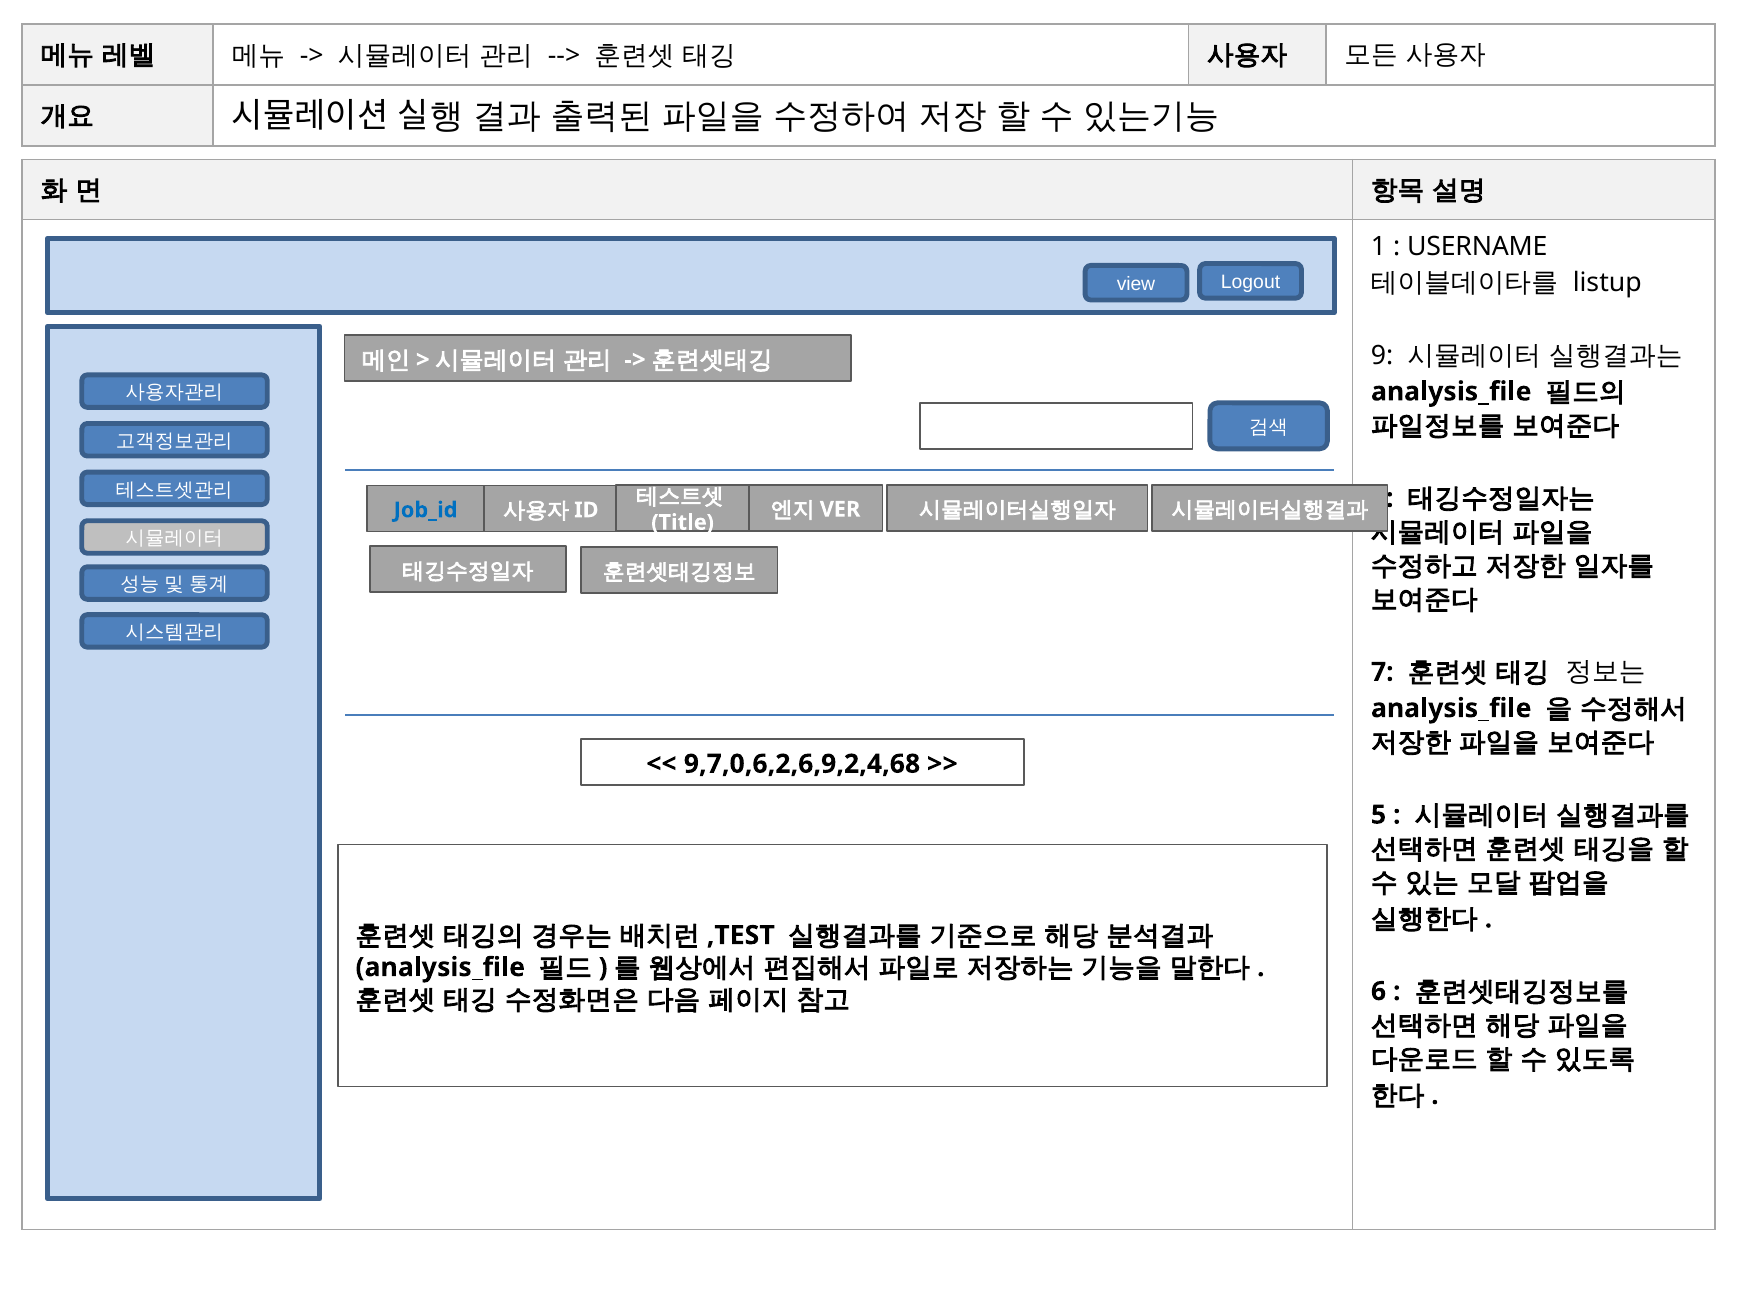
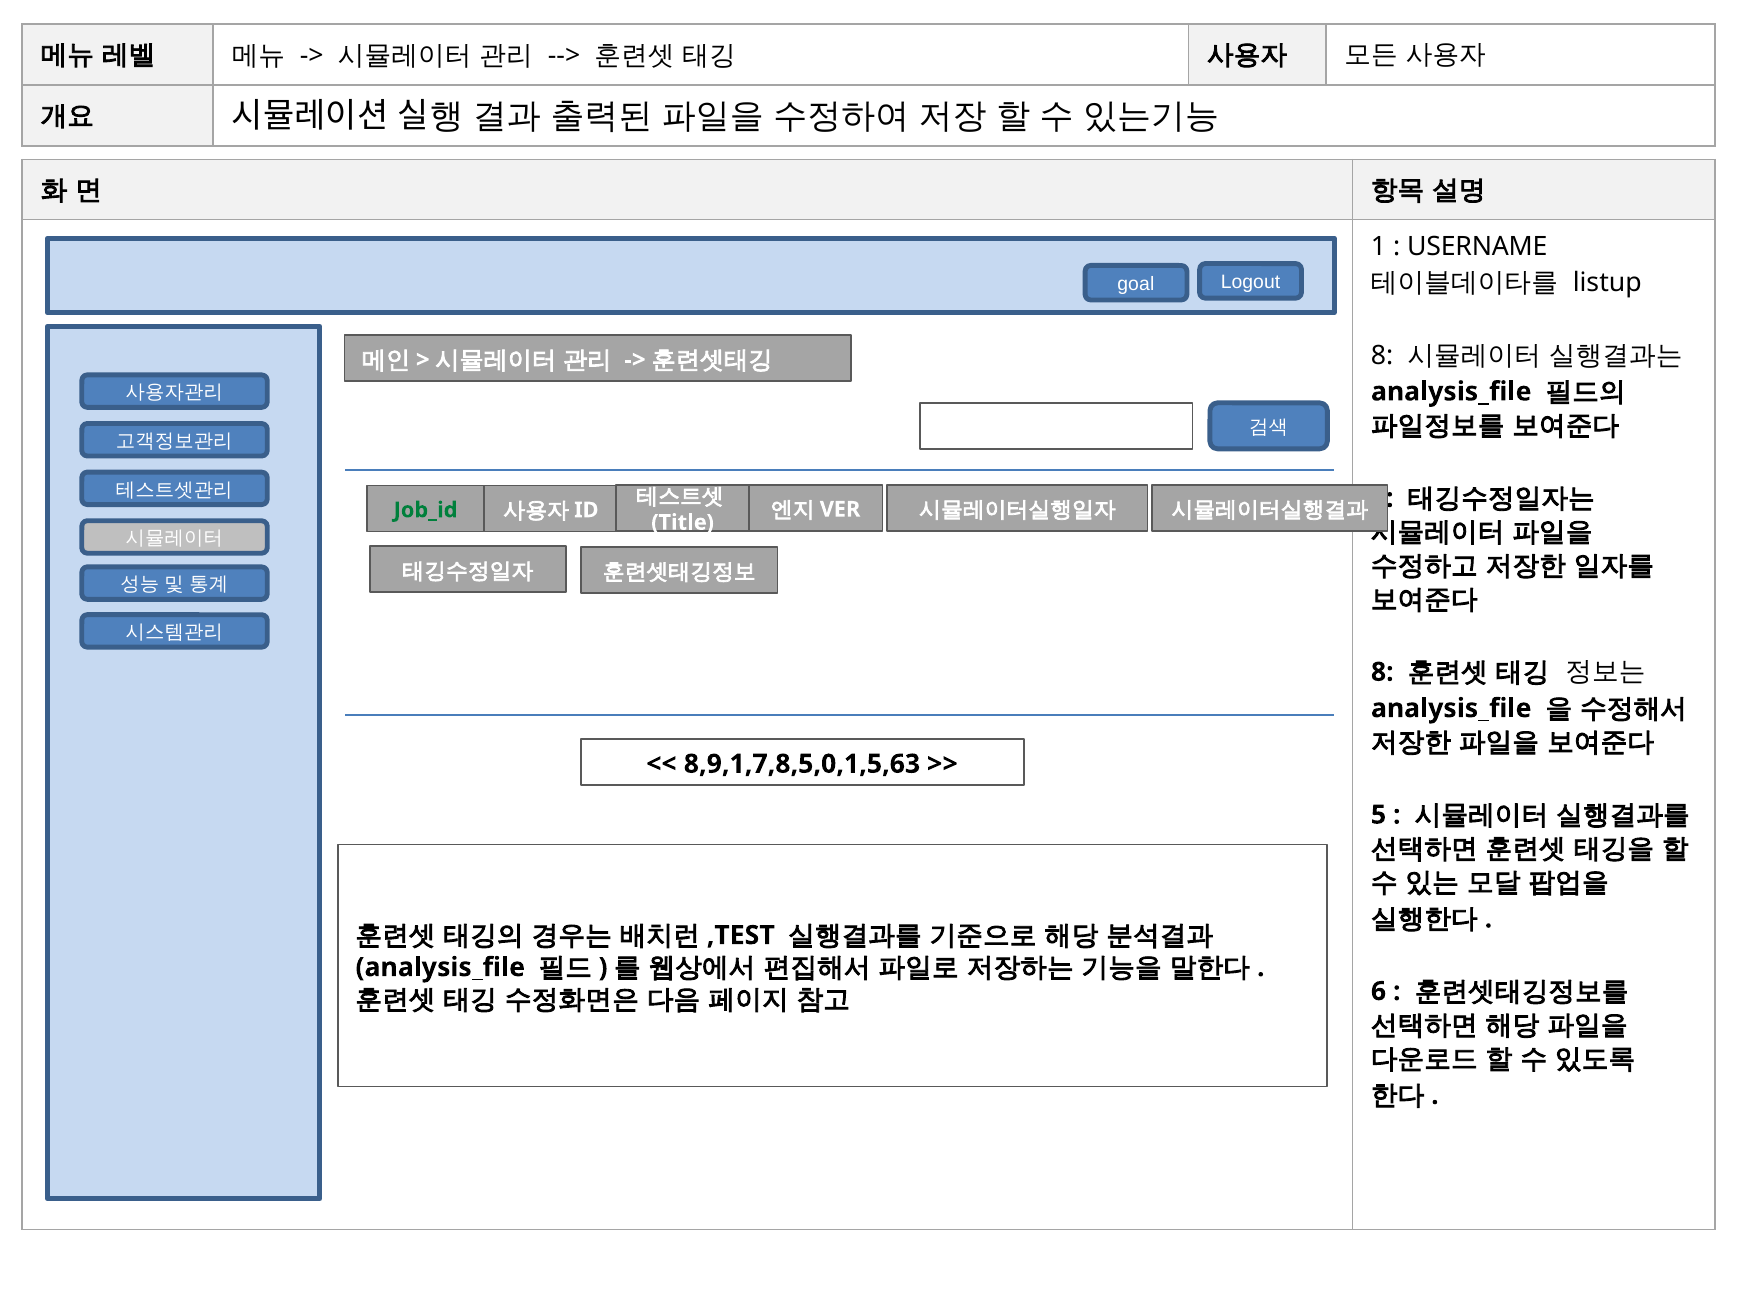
view: view -> goal
9 at (1382, 355): 9 -> 8
Job_id colour: blue -> green
7 at (1382, 672): 7 -> 8
9,7,0,6,2,6,9,2,4,68: 9,7,0,6,2,6,9,2,4,68 -> 8,9,1,7,8,5,0,1,5,63
